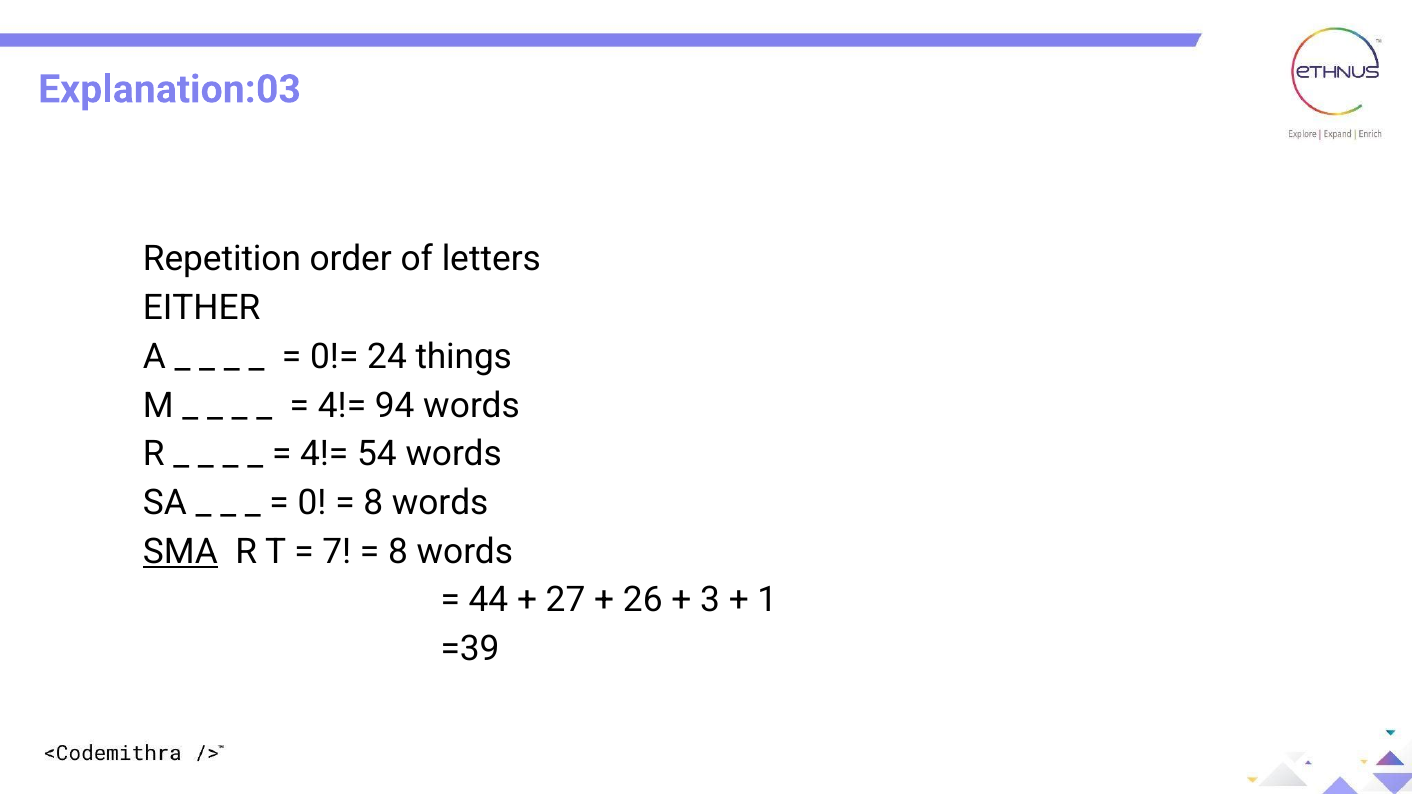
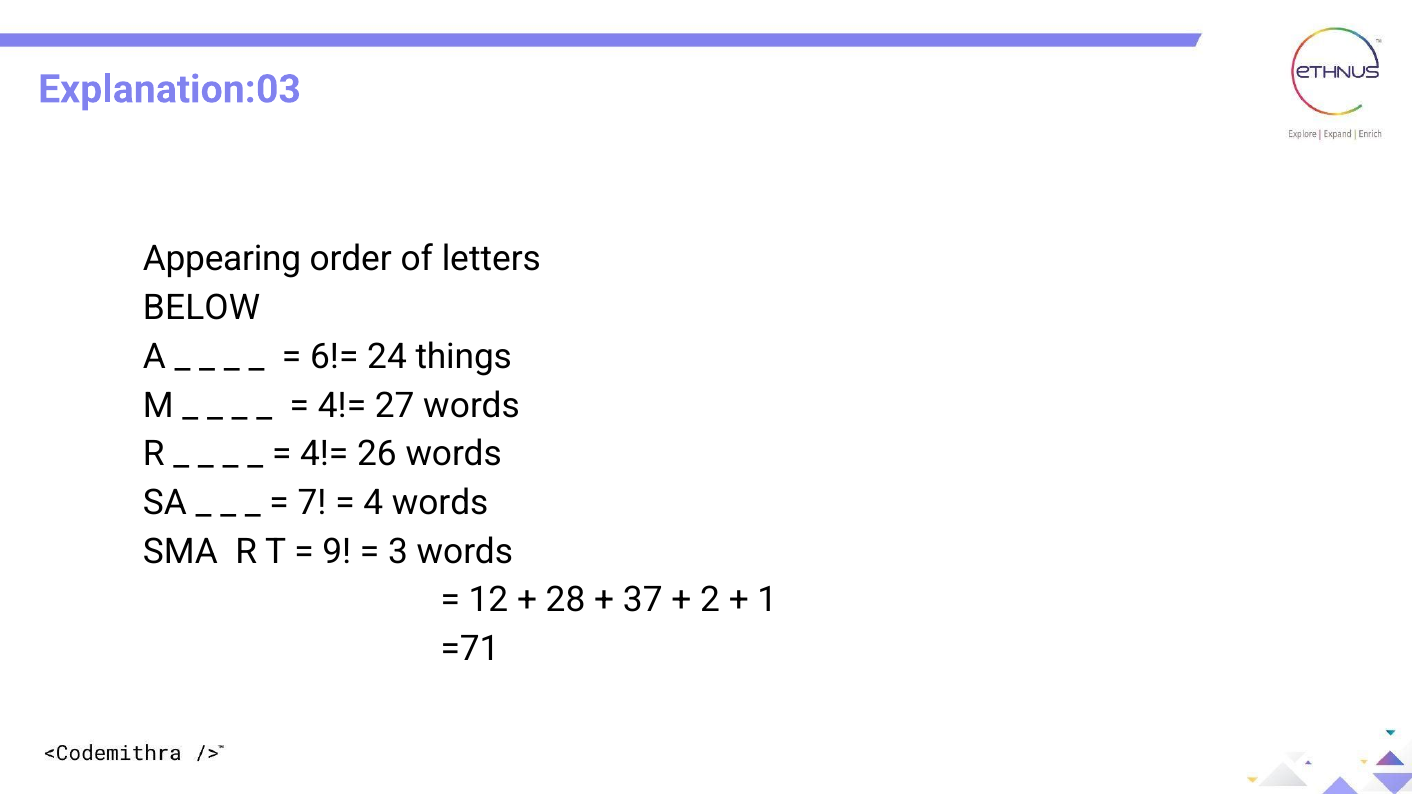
Repetition: Repetition -> Appearing
EITHER: EITHER -> BELOW
0!=: 0!= -> 6!=
94: 94 -> 27
54: 54 -> 26
0: 0 -> 7
8 at (373, 503): 8 -> 4
SMA underline: present -> none
7: 7 -> 9
8 at (398, 552): 8 -> 3
44: 44 -> 12
27: 27 -> 28
26: 26 -> 37
3: 3 -> 2
=39: =39 -> =71
